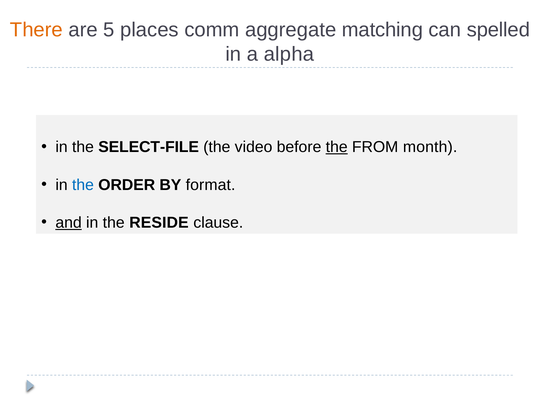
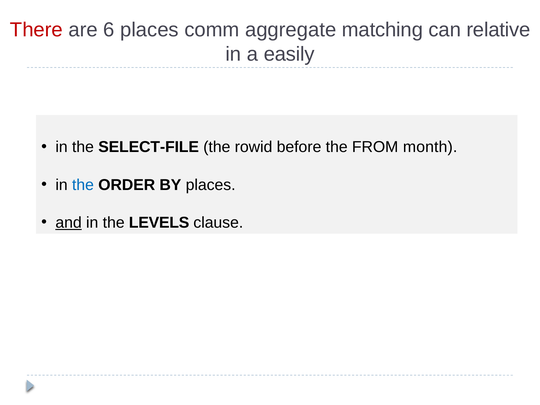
There colour: orange -> red
5: 5 -> 6
spelled: spelled -> relative
alpha: alpha -> easily
video: video -> rowid
the at (337, 147) underline: present -> none
BY format: format -> places
RESIDE: RESIDE -> LEVELS
